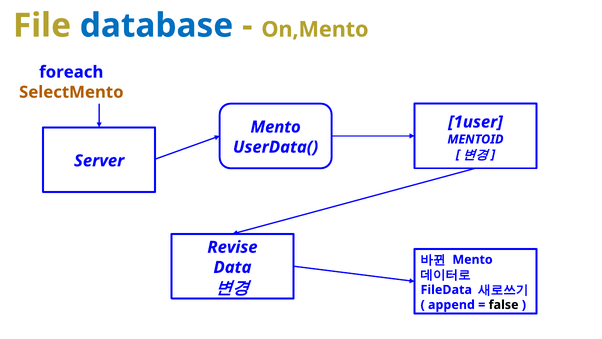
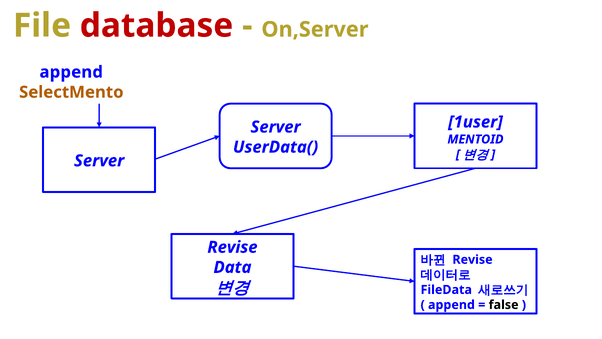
database colour: blue -> red
On,Mento: On,Mento -> On,Server
foreach at (71, 72): foreach -> append
Mento at (276, 127): Mento -> Server
Mento at (473, 259): Mento -> Revise
